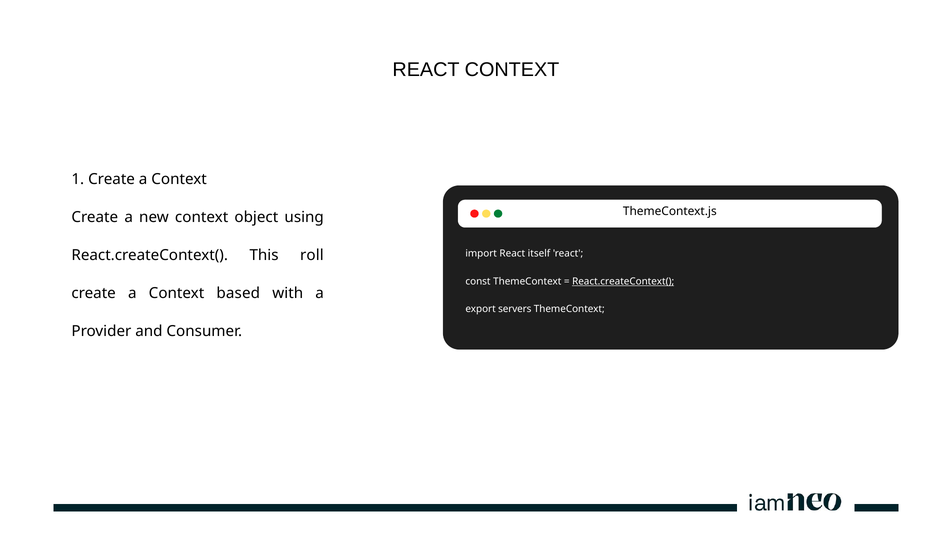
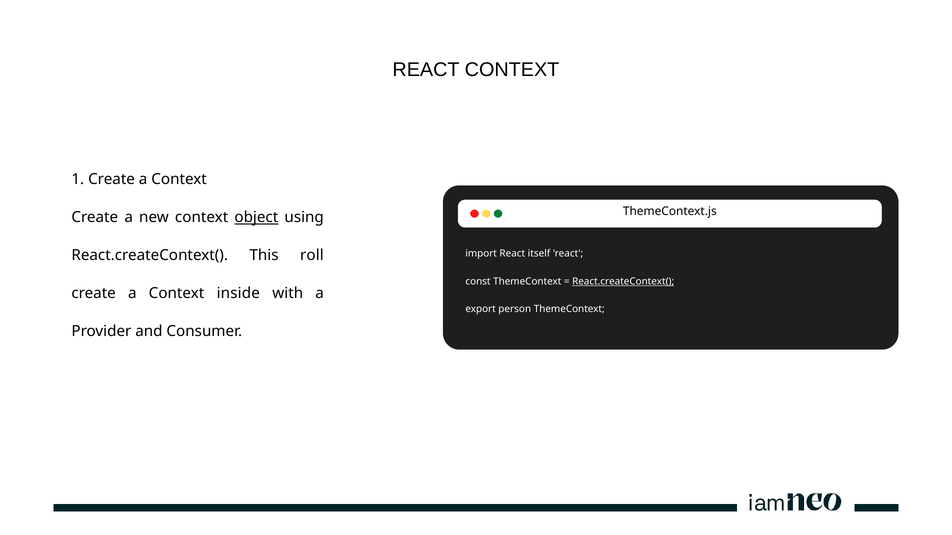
object underline: none -> present
based: based -> inside
servers: servers -> person
